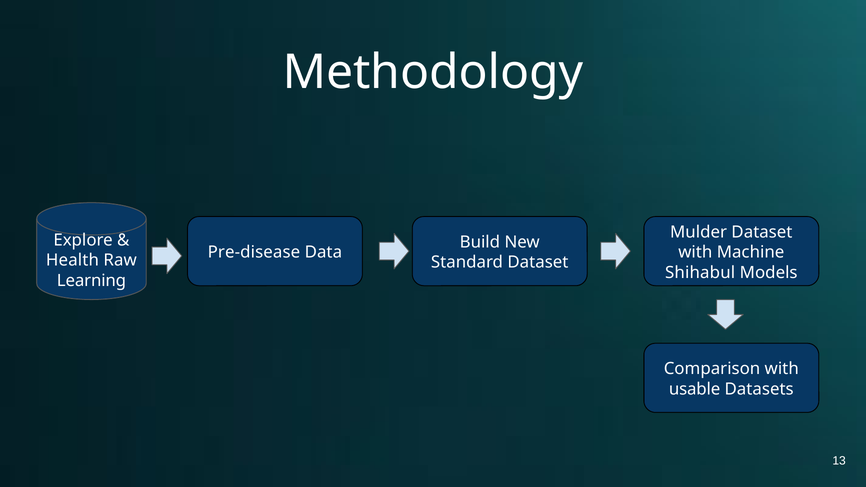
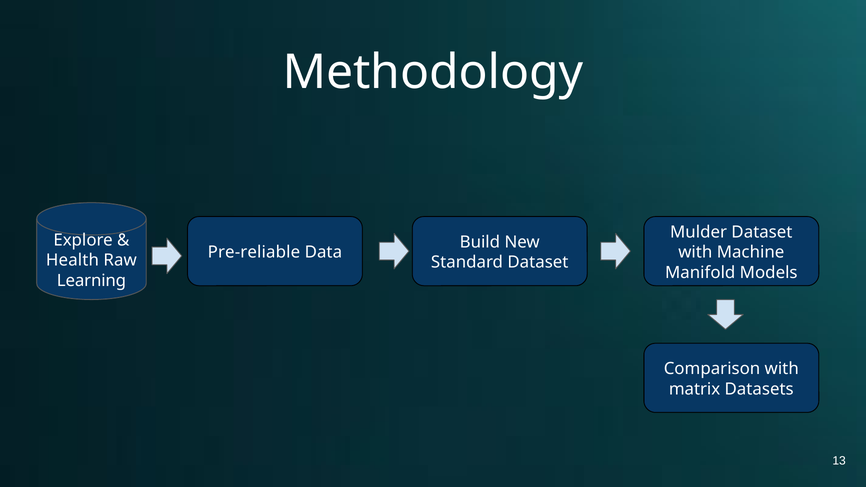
Pre-disease: Pre-disease -> Pre-reliable
Shihabul: Shihabul -> Manifold
usable: usable -> matrix
